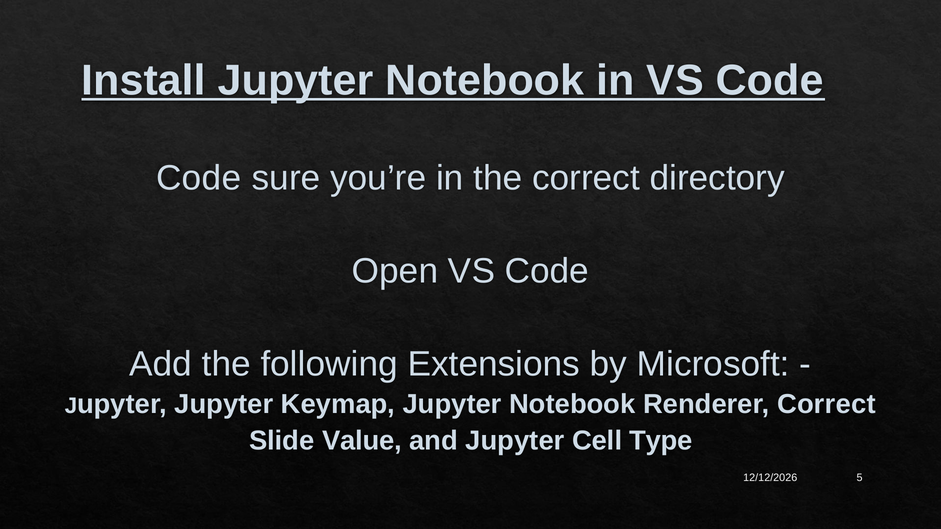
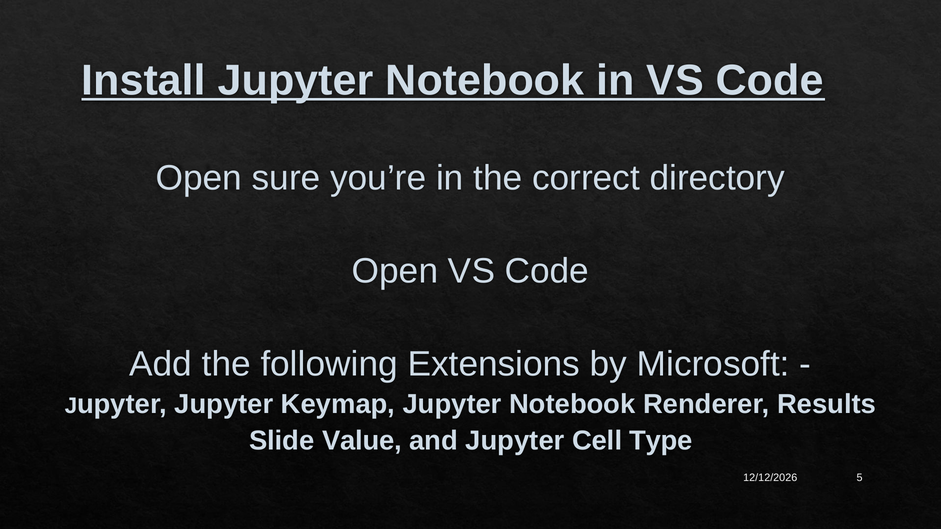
Code at (199, 178): Code -> Open
Renderer Correct: Correct -> Results
